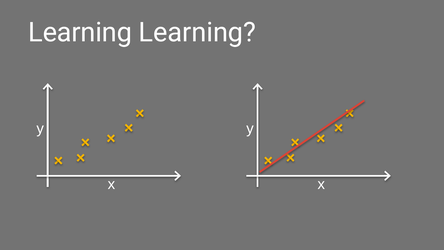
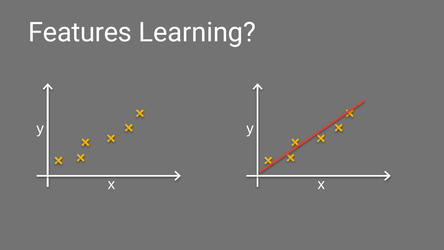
Learning at (80, 33): Learning -> Features
